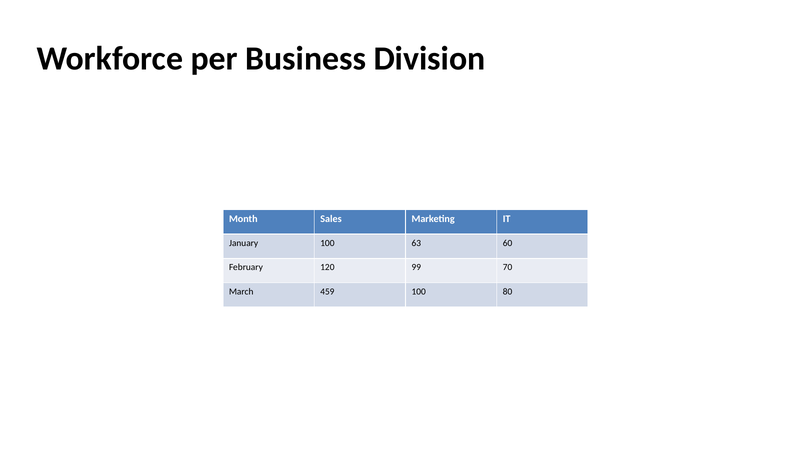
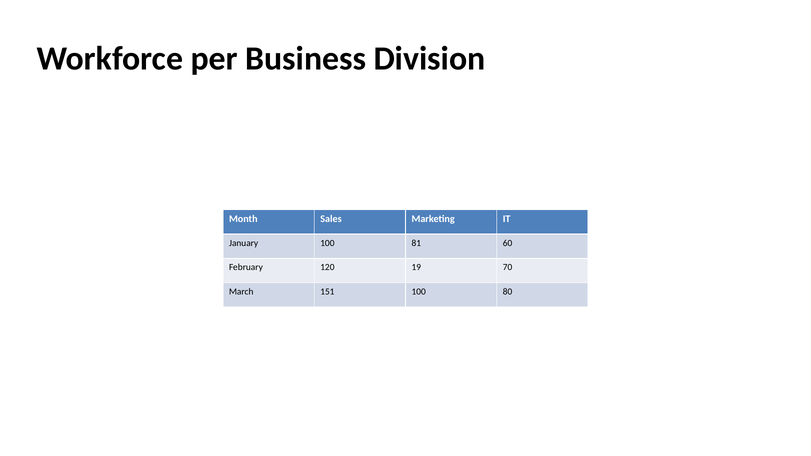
63: 63 -> 81
99: 99 -> 19
459: 459 -> 151
